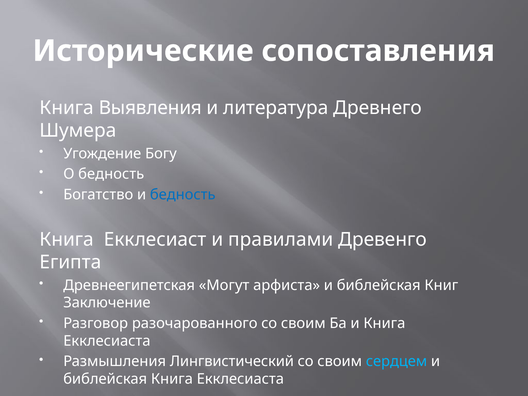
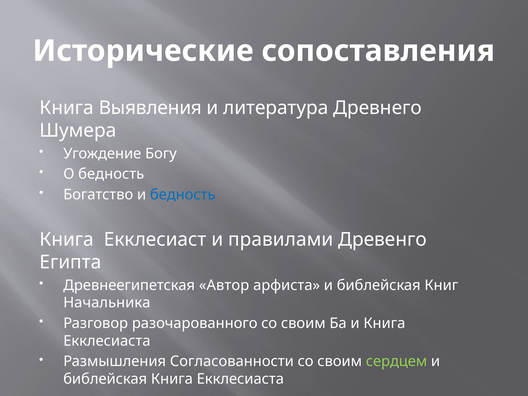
Могут: Могут -> Автор
Заключение: Заключение -> Начальника
Лингвистический: Лингвистический -> Согласованности
сердцем colour: light blue -> light green
